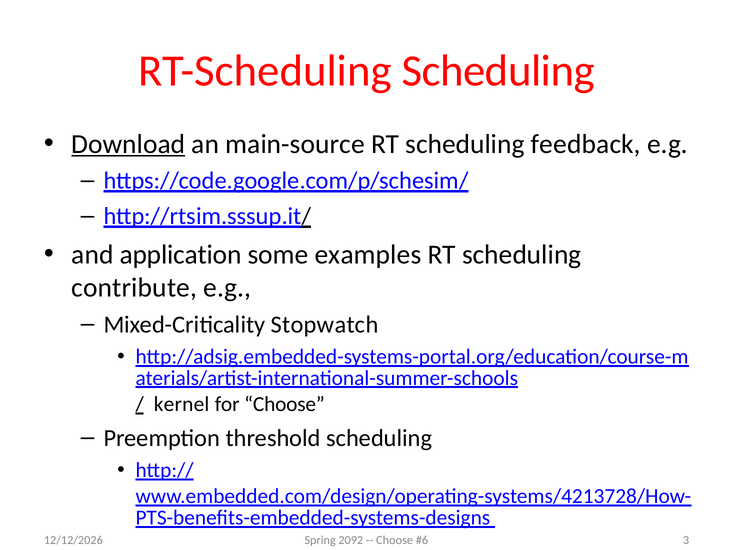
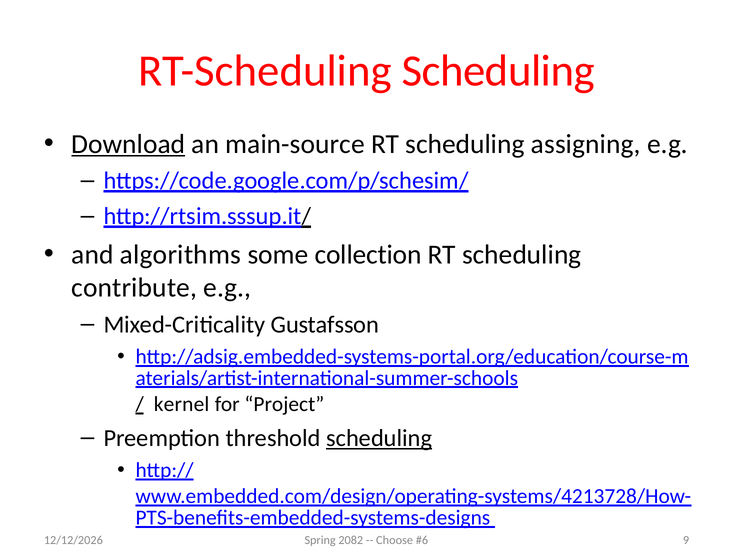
feedback: feedback -> assigning
application: application -> algorithms
examples: examples -> collection
Stopwatch: Stopwatch -> Gustafsson
for Choose: Choose -> Project
scheduling at (379, 438) underline: none -> present
2092: 2092 -> 2082
3: 3 -> 9
